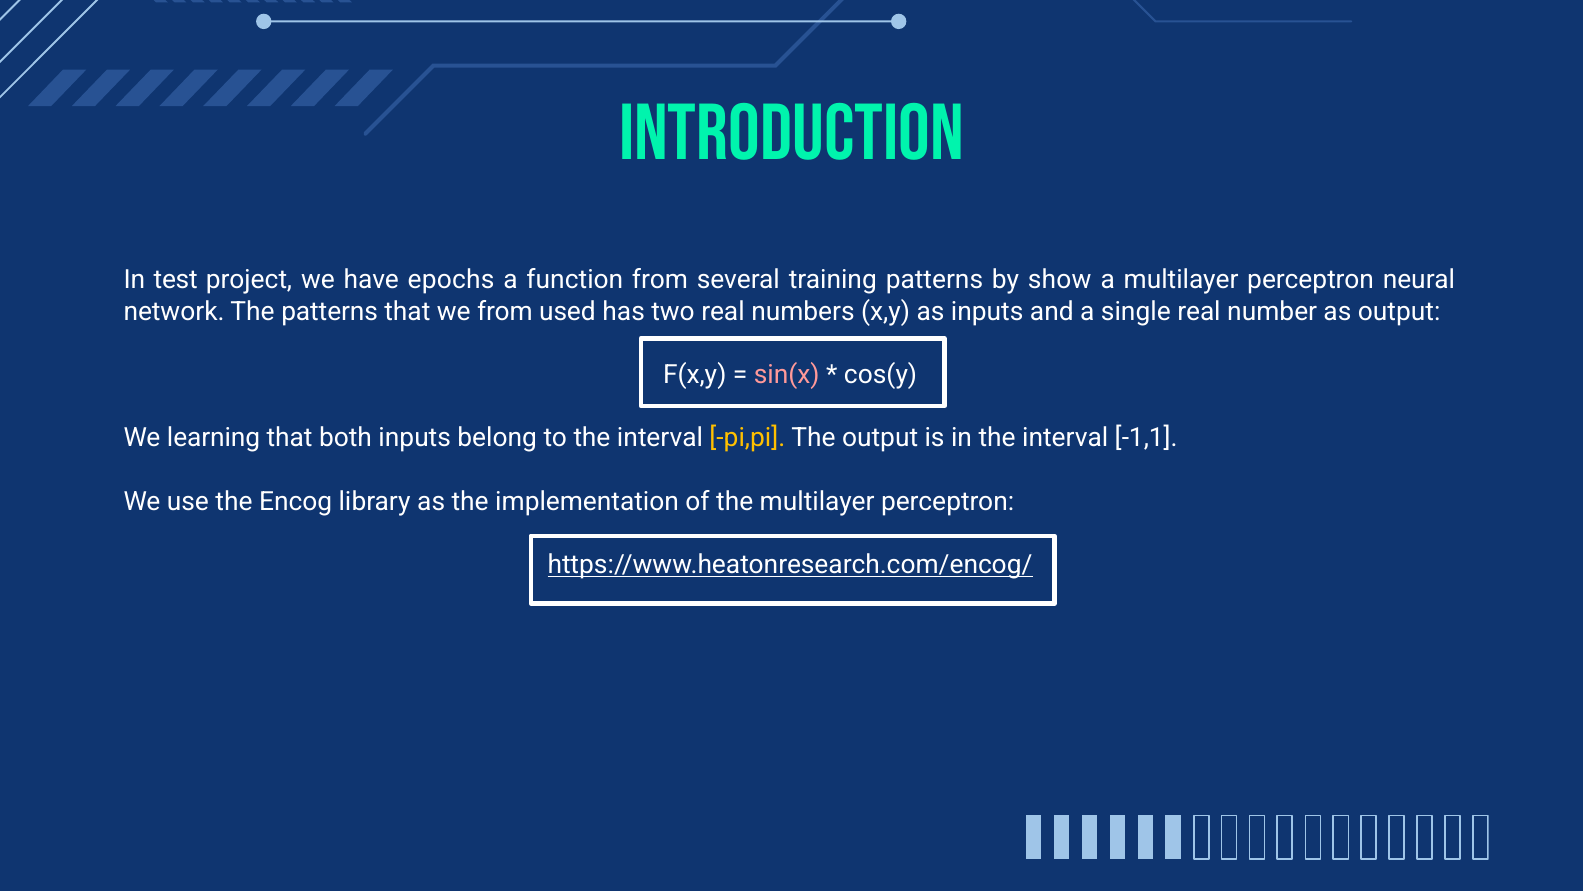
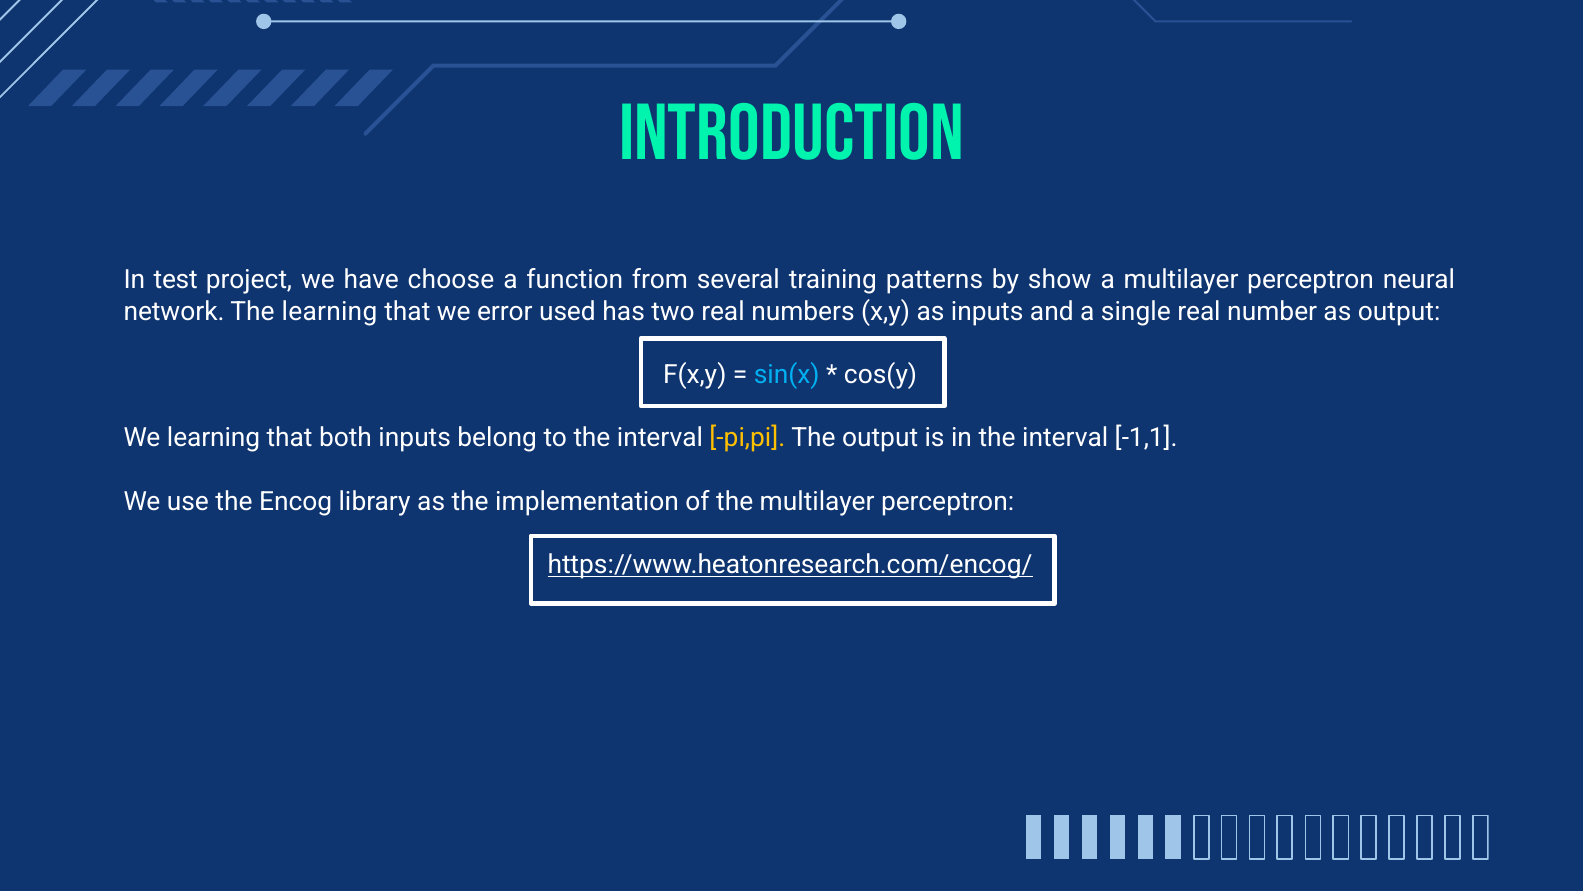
epochs: epochs -> choose
The patterns: patterns -> learning
we from: from -> error
sin(x colour: pink -> light blue
